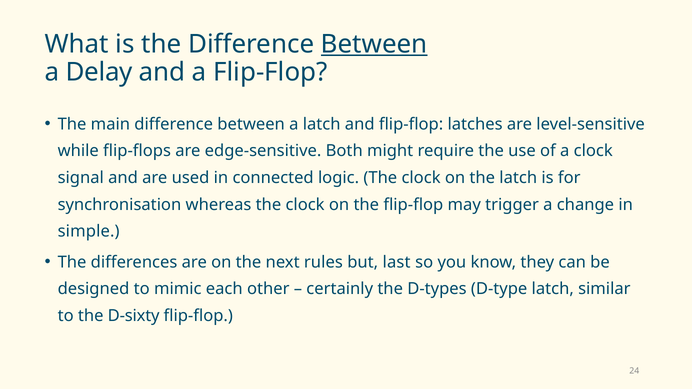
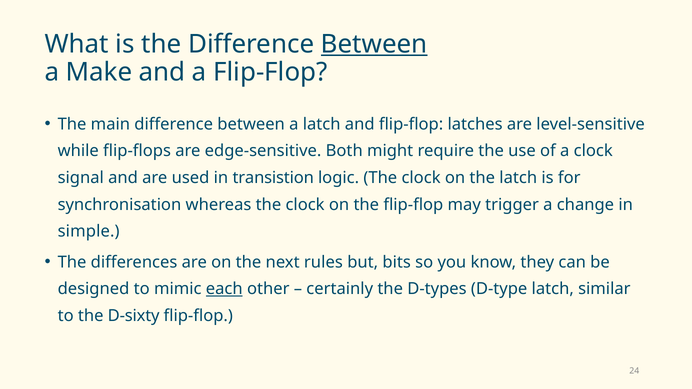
Delay: Delay -> Make
connected: connected -> transistion
last: last -> bits
each underline: none -> present
